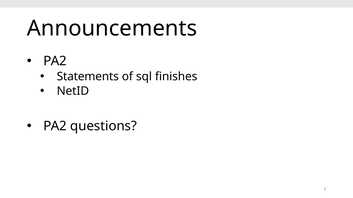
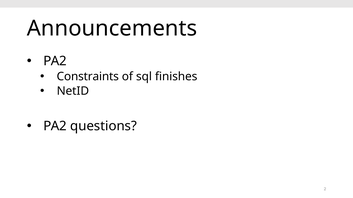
Statements: Statements -> Constraints
